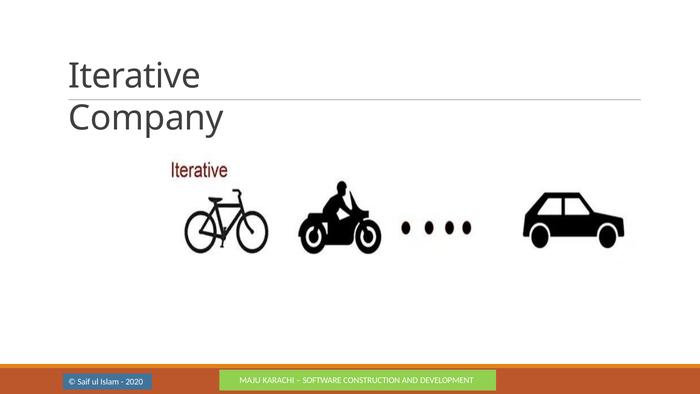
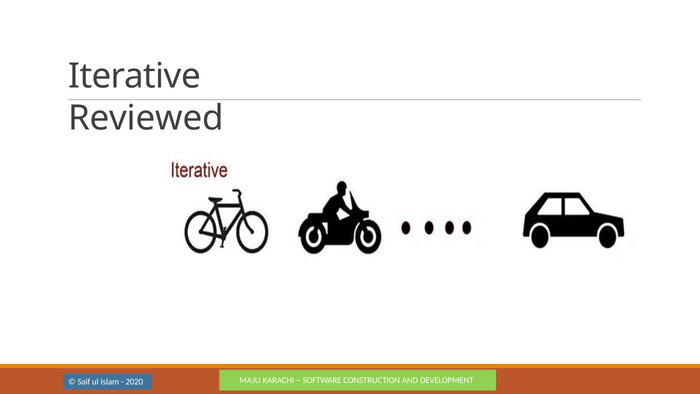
Company: Company -> Reviewed
